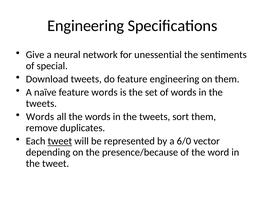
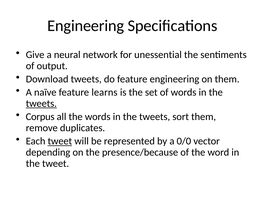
special: special -> output
feature words: words -> learns
tweets at (41, 103) underline: none -> present
Words at (40, 117): Words -> Corpus
6/0: 6/0 -> 0/0
